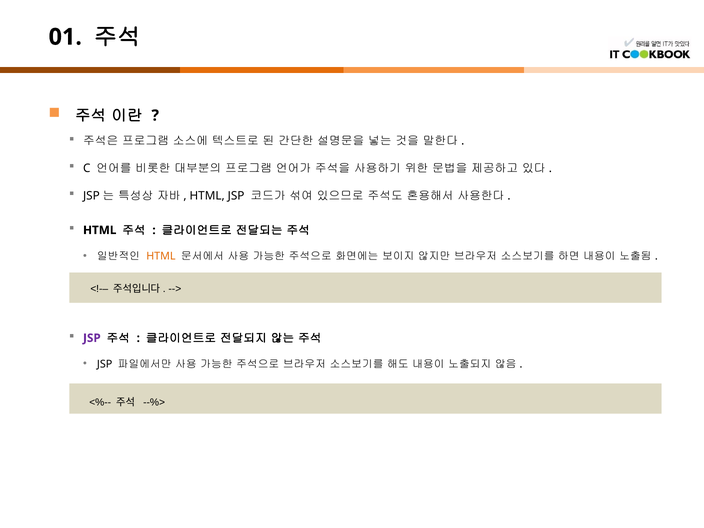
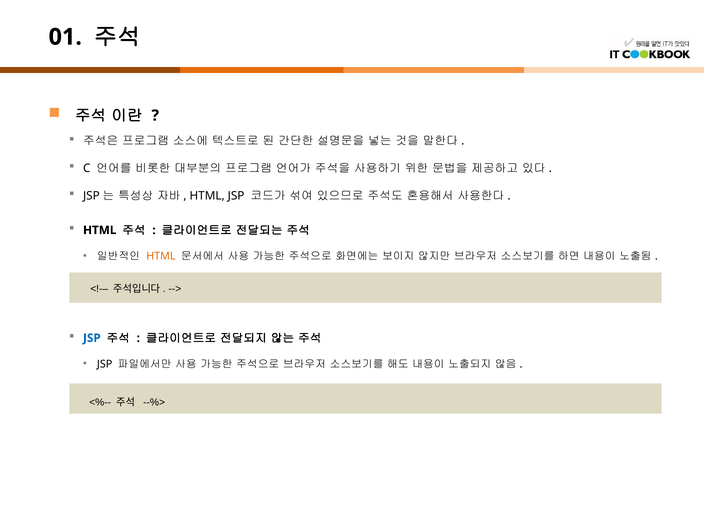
JSP at (92, 338) colour: purple -> blue
